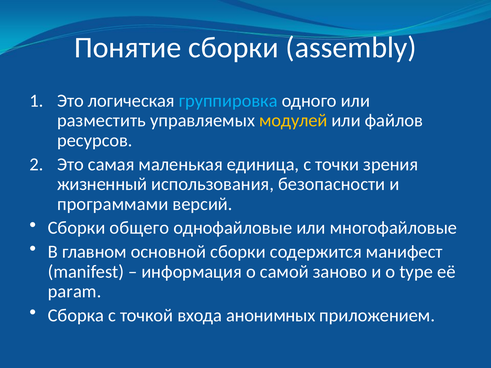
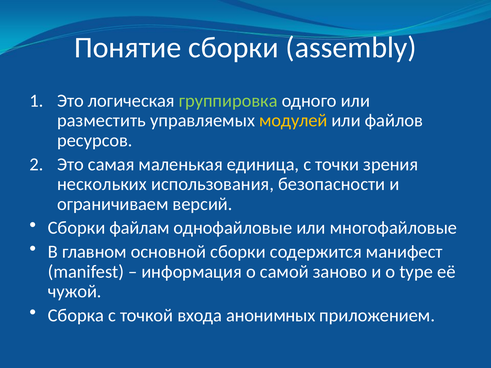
группировка colour: light blue -> light green
жизненный: жизненный -> нескольких
программами: программами -> ограничиваем
общего: общего -> файлам
param: param -> чужой
